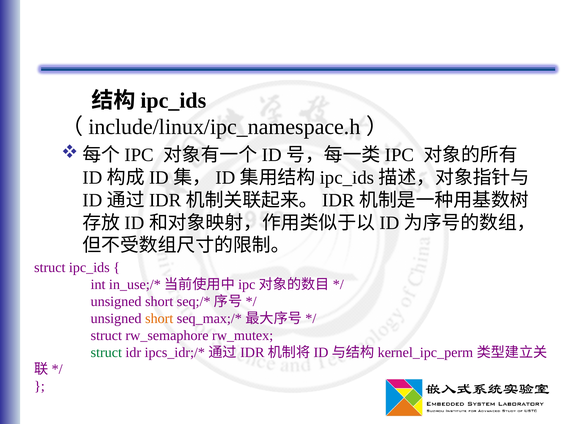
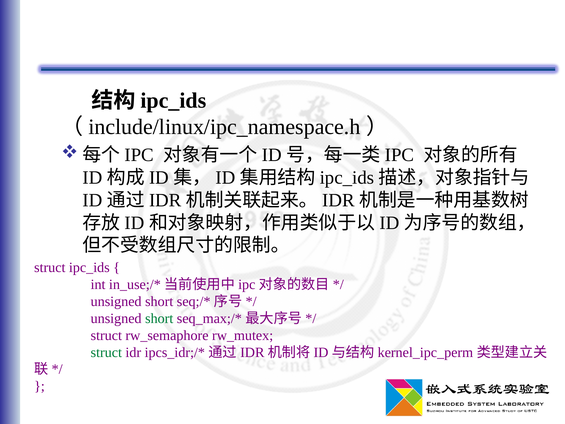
short at (159, 318) colour: orange -> green
